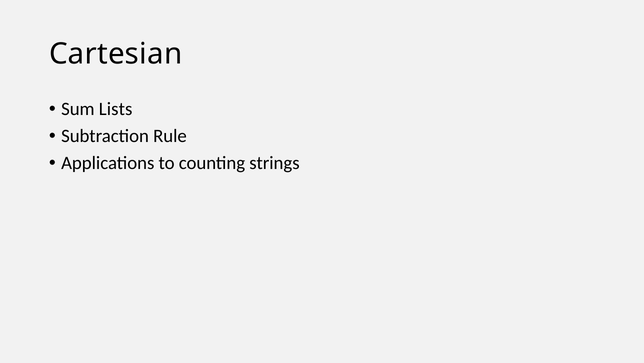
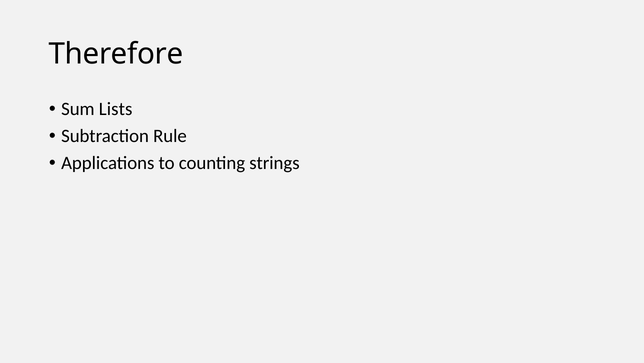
Cartesian: Cartesian -> Therefore
